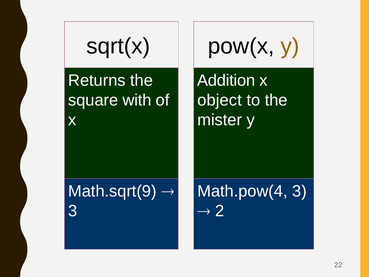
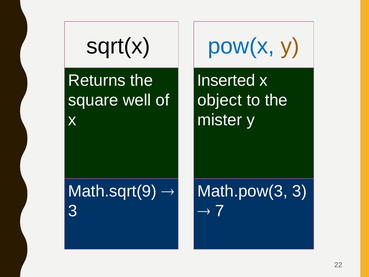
pow(x colour: black -> blue
Addition: Addition -> Inserted
with: with -> well
Math.pow(4: Math.pow(4 -> Math.pow(3
2: 2 -> 7
